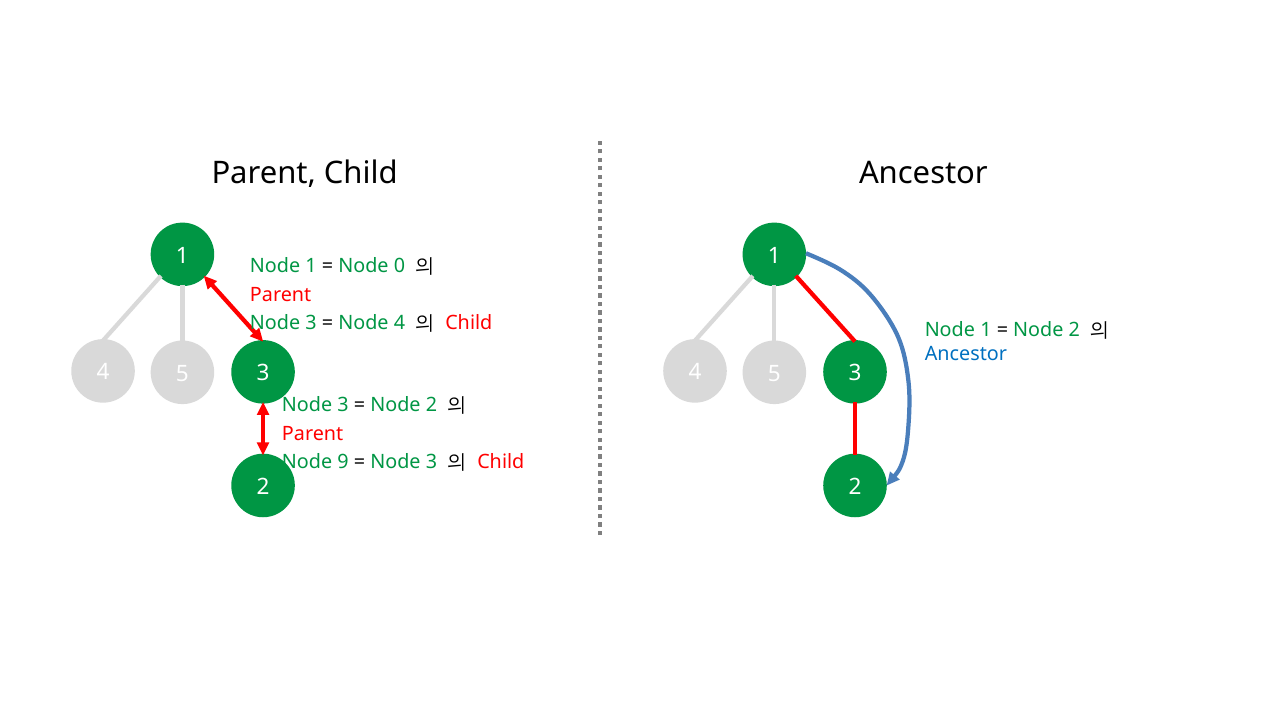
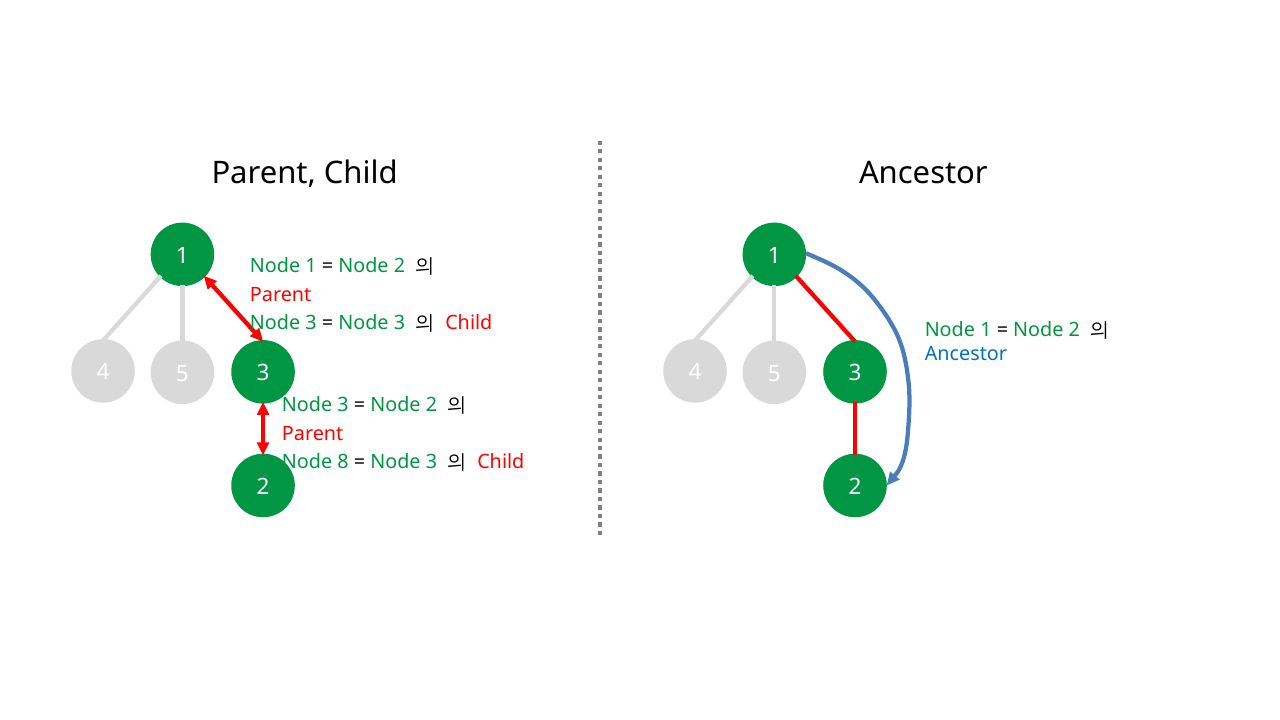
0 at (400, 266): 0 -> 2
4 at (400, 323): 4 -> 3
9: 9 -> 8
